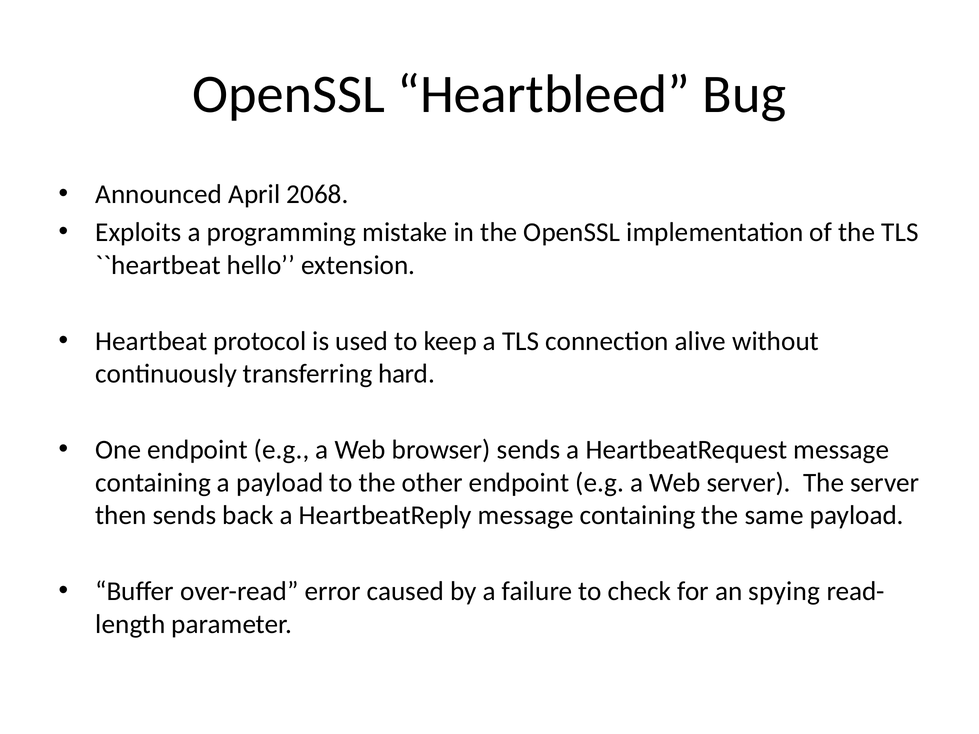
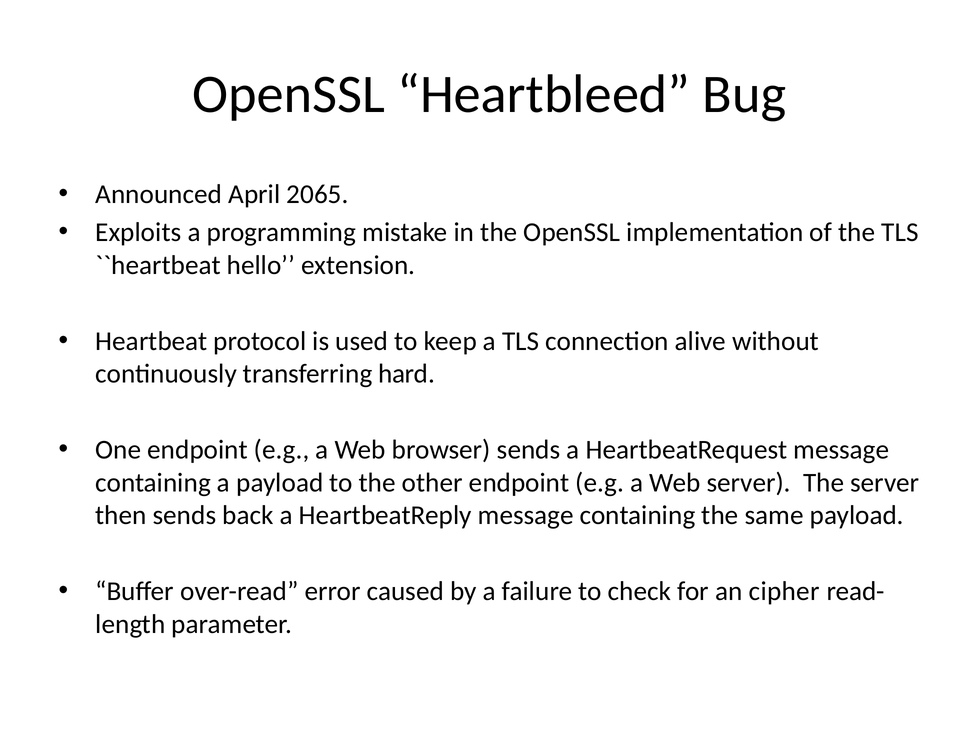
2068: 2068 -> 2065
spying: spying -> cipher
